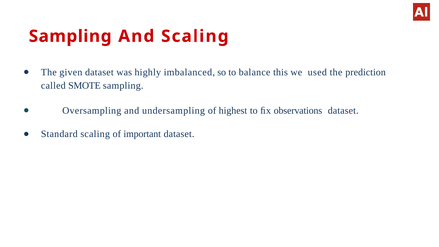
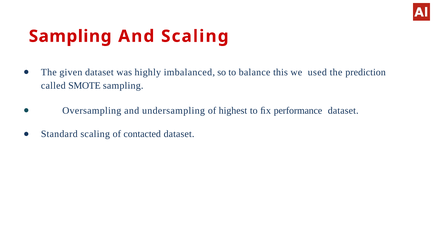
observations: observations -> performance
important: important -> contacted
